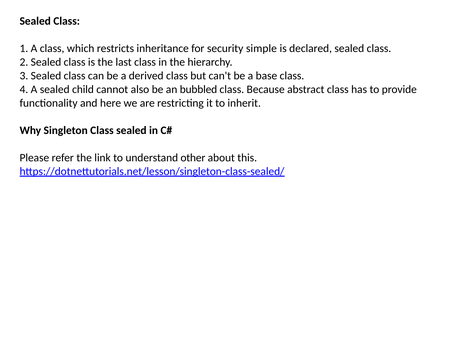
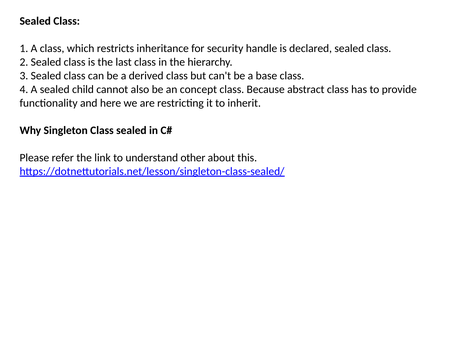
simple: simple -> handle
bubbled: bubbled -> concept
